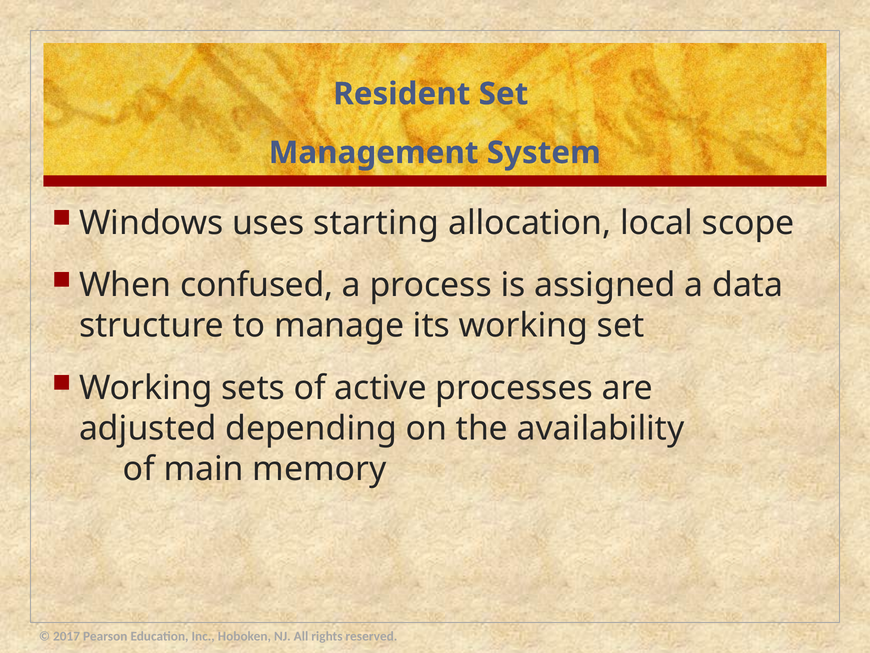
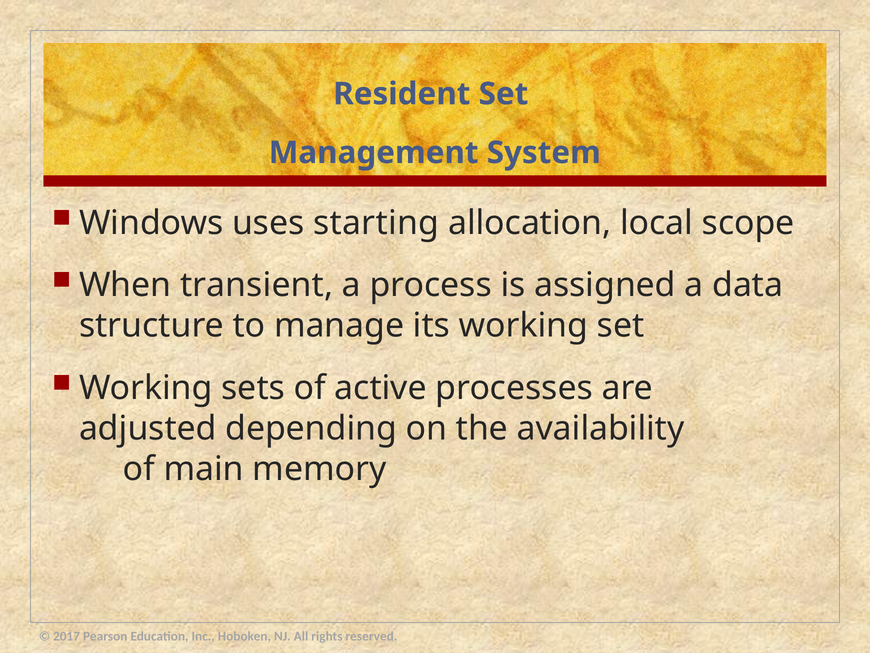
confused: confused -> transient
